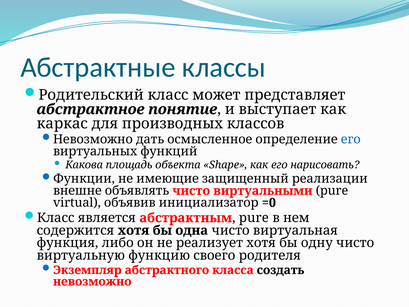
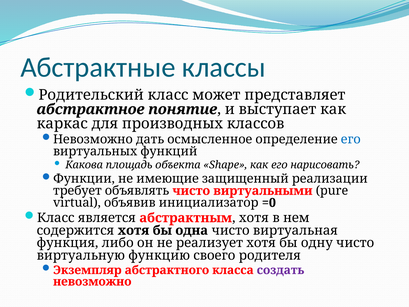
внешне: внешне -> требует
абстрактным pure: pure -> хотя
создать colour: black -> purple
